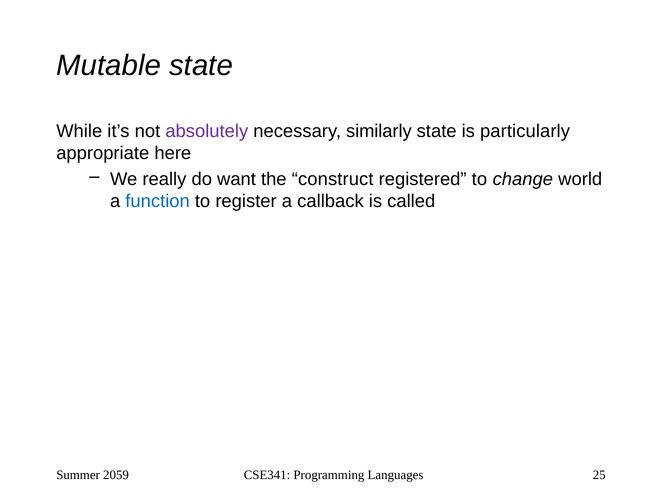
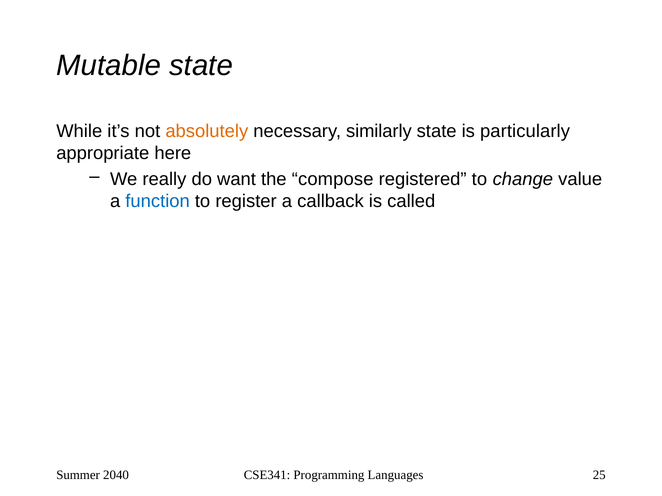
absolutely colour: purple -> orange
construct: construct -> compose
world: world -> value
2059: 2059 -> 2040
